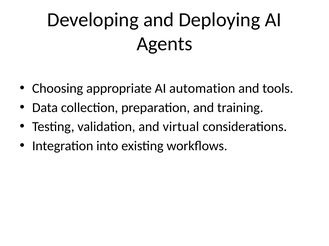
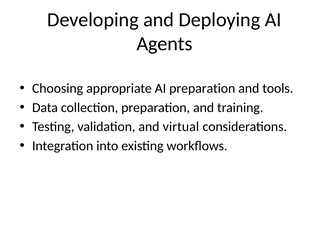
AI automation: automation -> preparation
